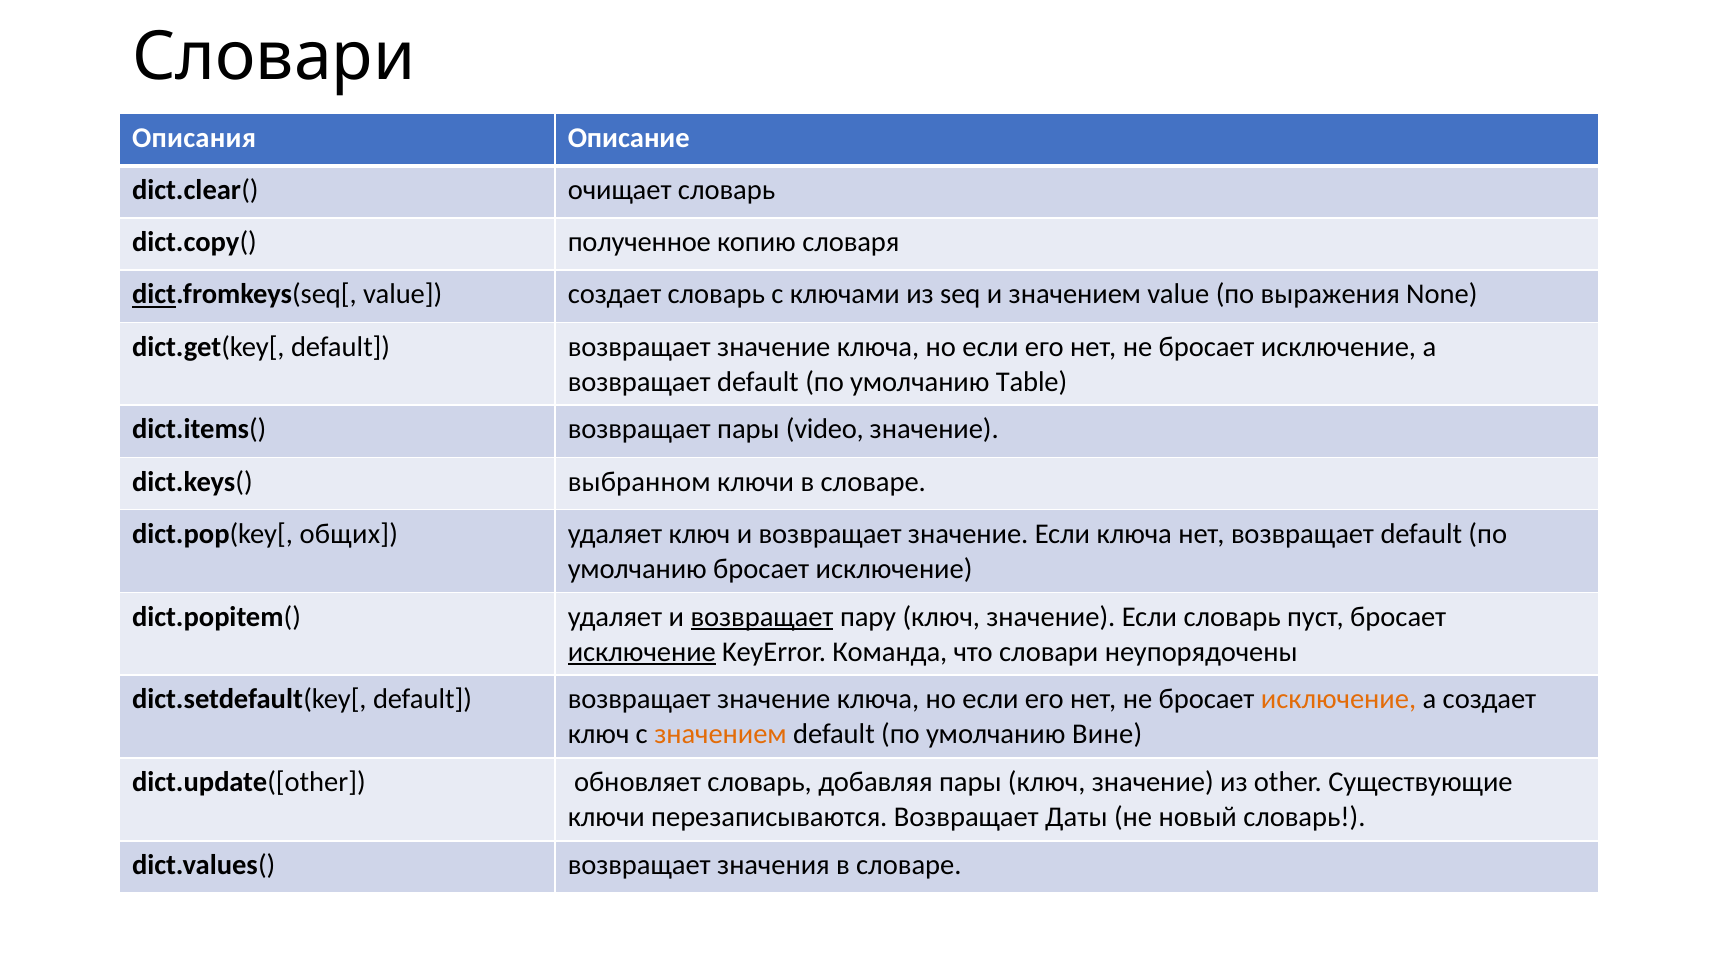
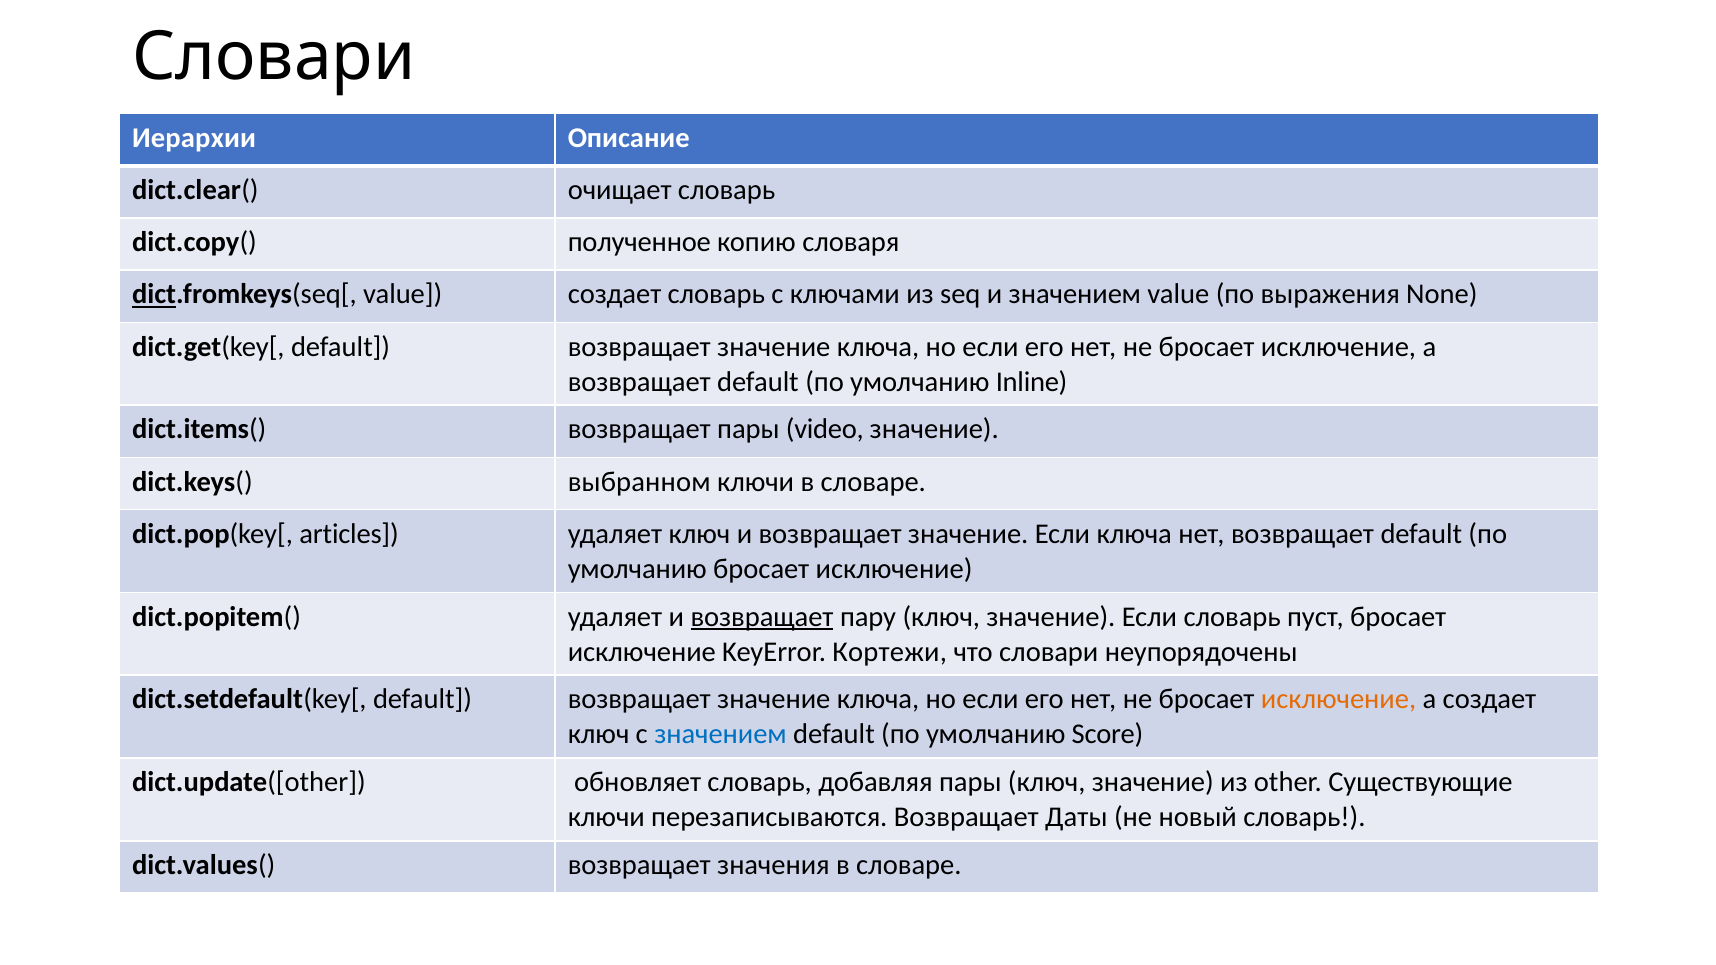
Описания: Описания -> Иерархии
Table: Table -> Inline
общих: общих -> articles
исключение at (642, 652) underline: present -> none
Команда: Команда -> Кортежи
значением at (721, 735) colour: orange -> blue
Вине: Вине -> Score
